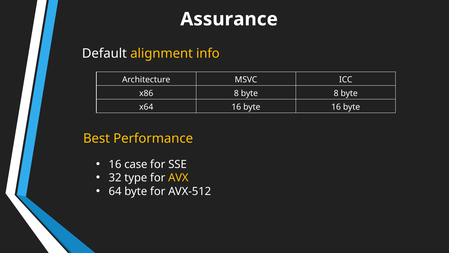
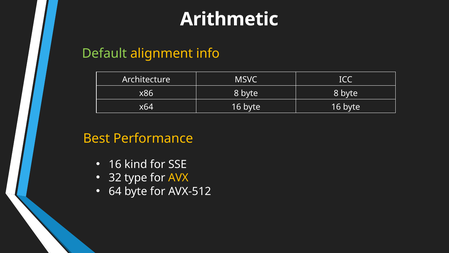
Assurance: Assurance -> Arithmetic
Default colour: white -> light green
case: case -> kind
